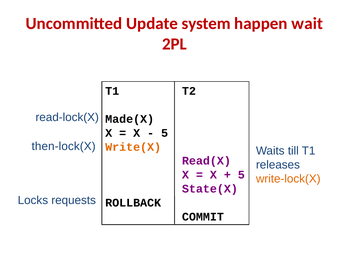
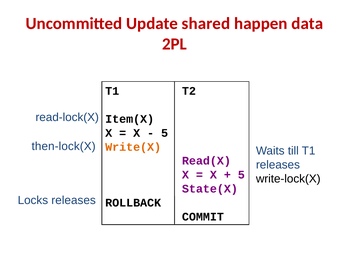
system: system -> shared
wait: wait -> data
Made(X: Made(X -> Item(X
write-lock(X colour: orange -> black
Locks requests: requests -> releases
